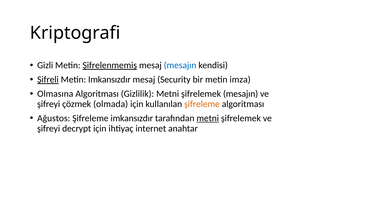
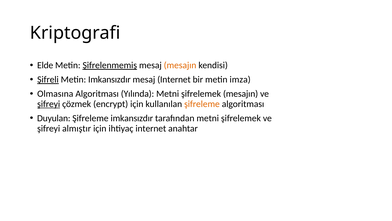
Gizli: Gizli -> Elde
mesajın at (180, 65) colour: blue -> orange
mesaj Security: Security -> Internet
Gizlilik: Gizlilik -> Yılında
şifreyi at (49, 104) underline: none -> present
olmada: olmada -> encrypt
Ağustos: Ağustos -> Duyulan
metni at (208, 118) underline: present -> none
decrypt: decrypt -> almıştır
